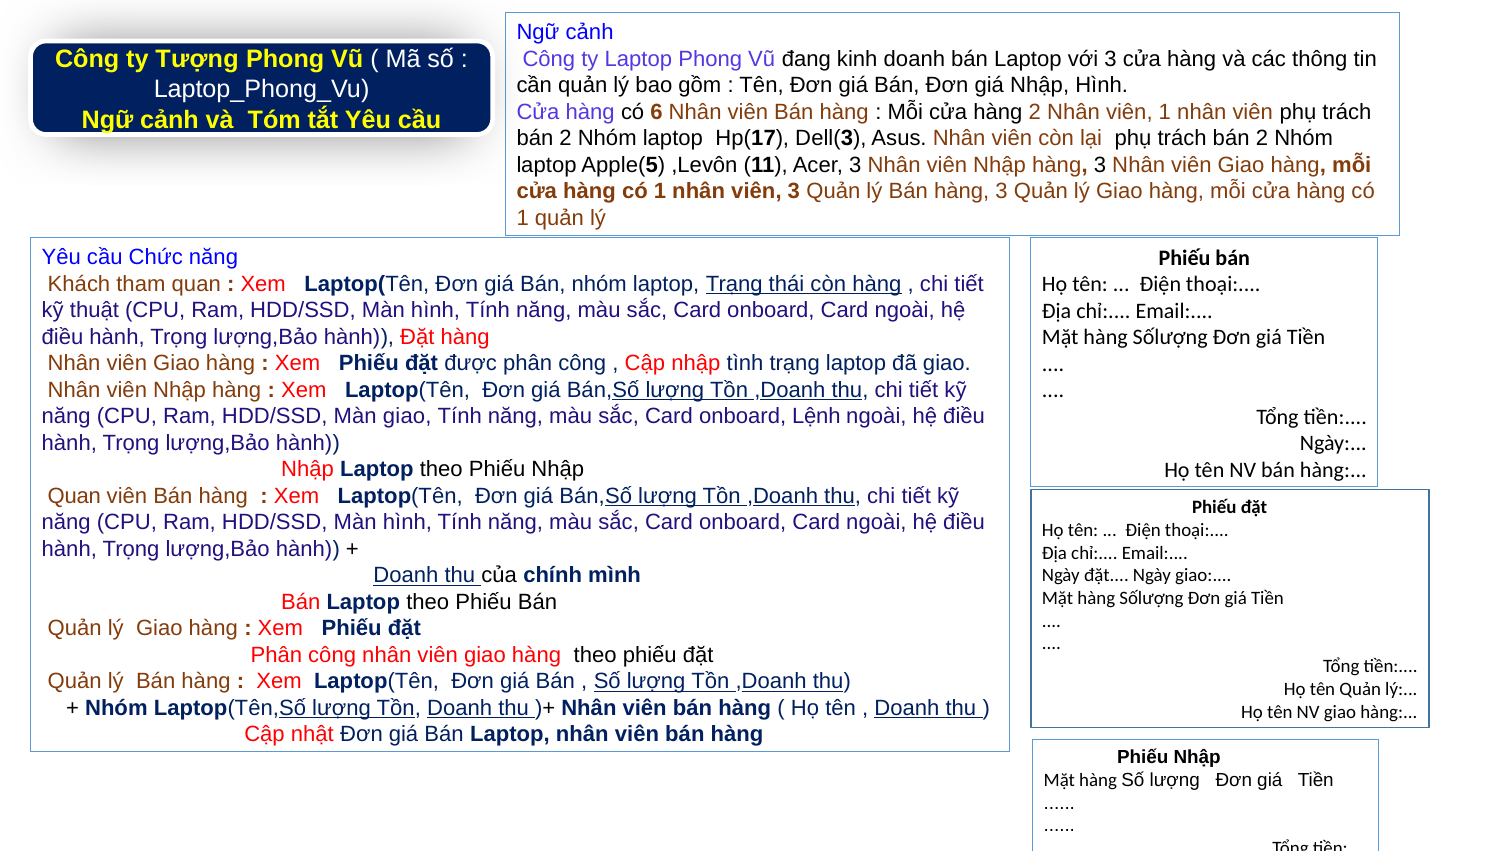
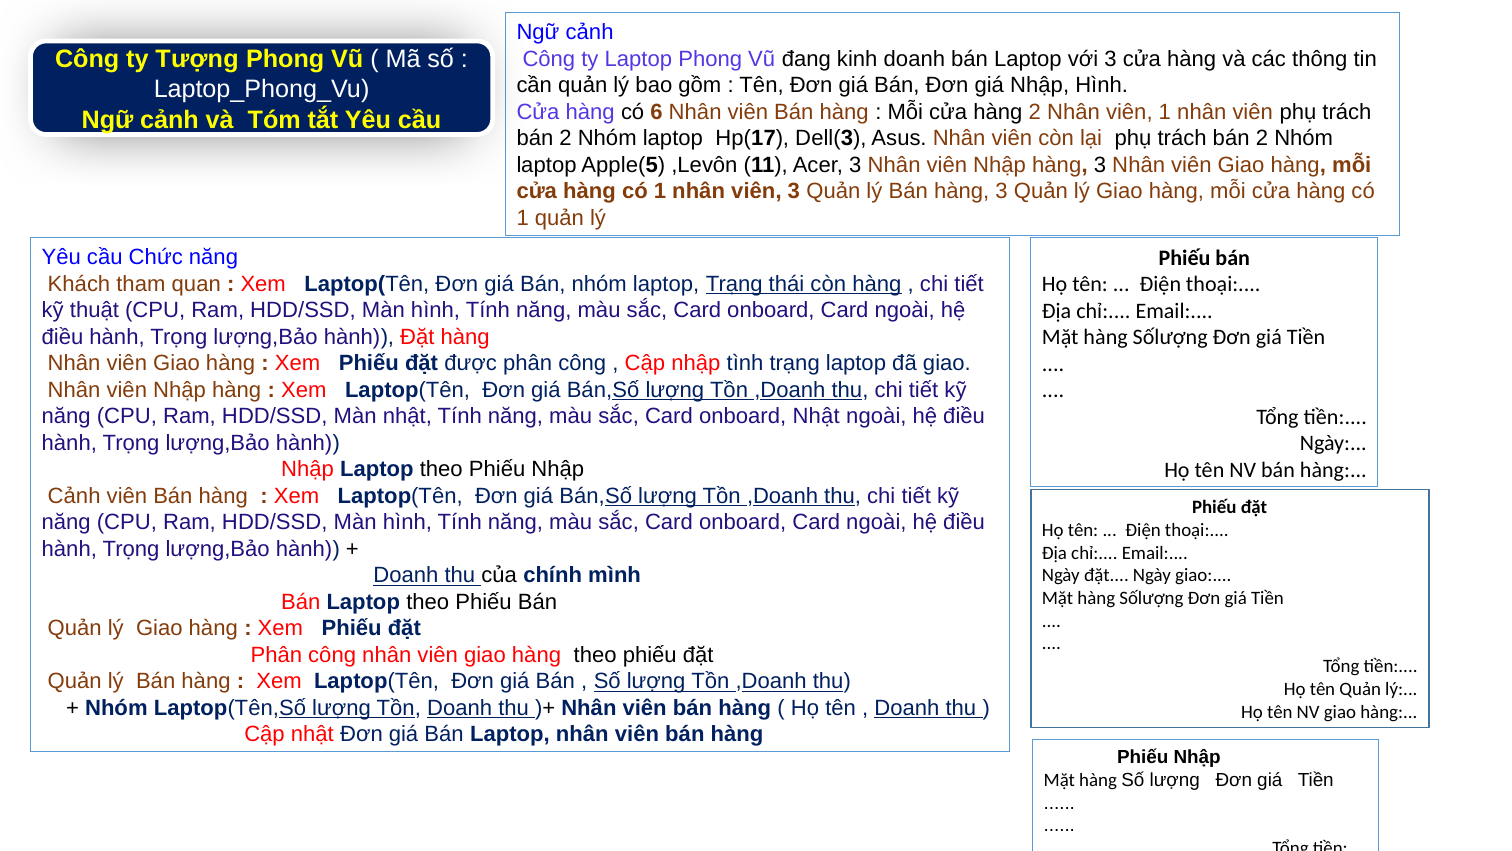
Màn giao: giao -> nhật
onboard Lệnh: Lệnh -> Nhật
Quan at (74, 496): Quan -> Cảnh
